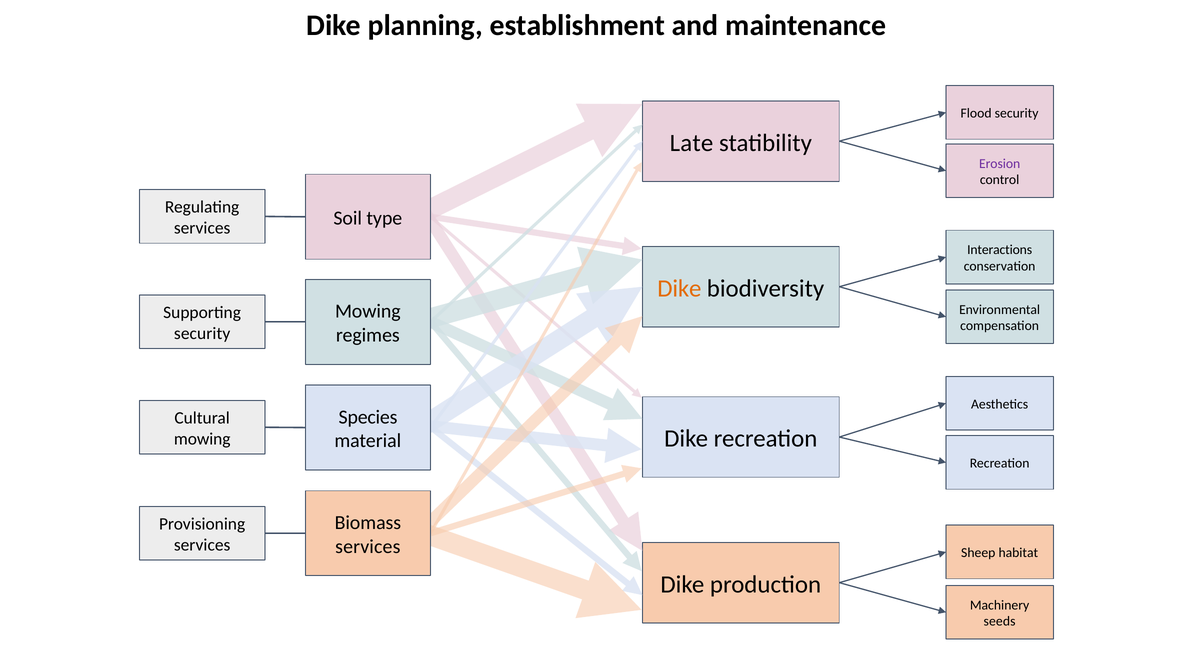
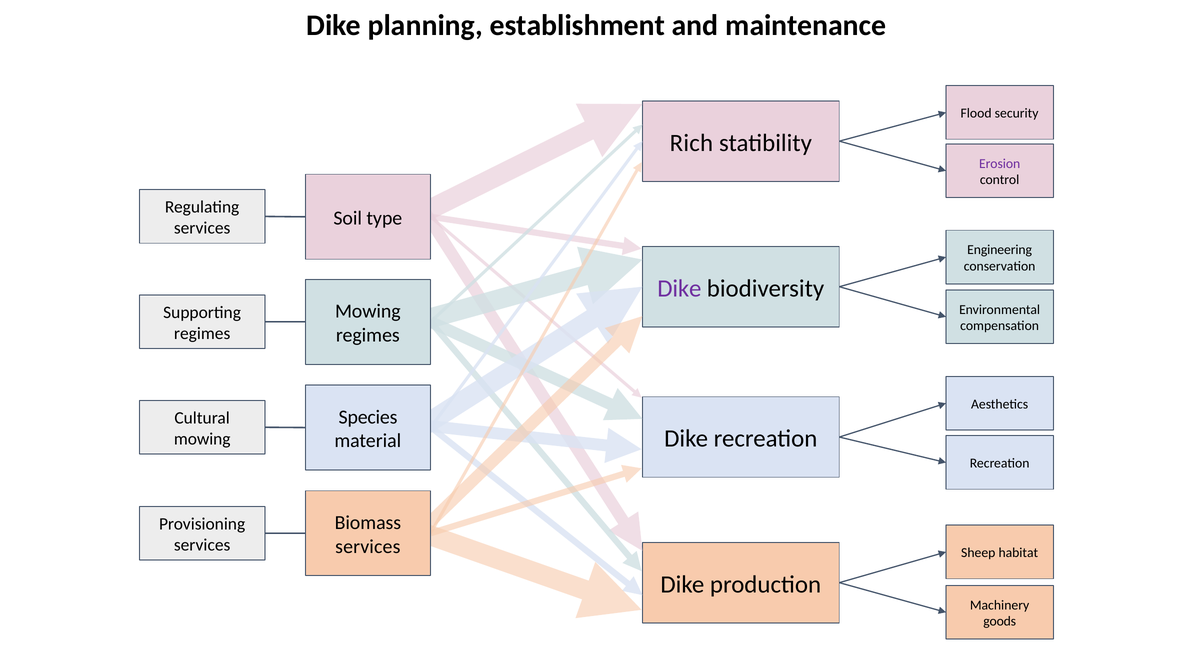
Late: Late -> Rich
Interactions: Interactions -> Engineering
Dike at (679, 288) colour: orange -> purple
security at (202, 334): security -> regimes
seeds: seeds -> goods
